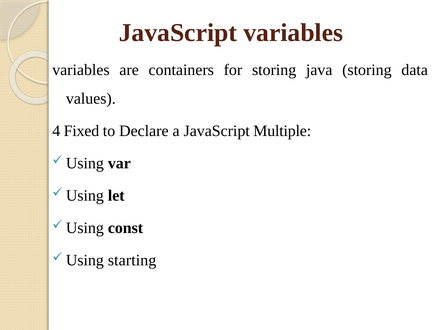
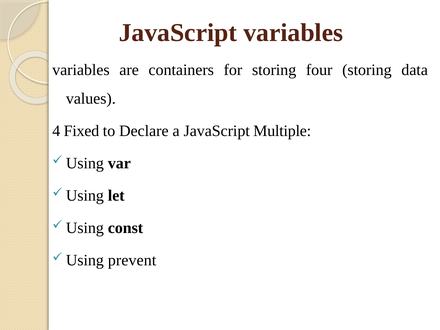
java: java -> four
starting: starting -> prevent
